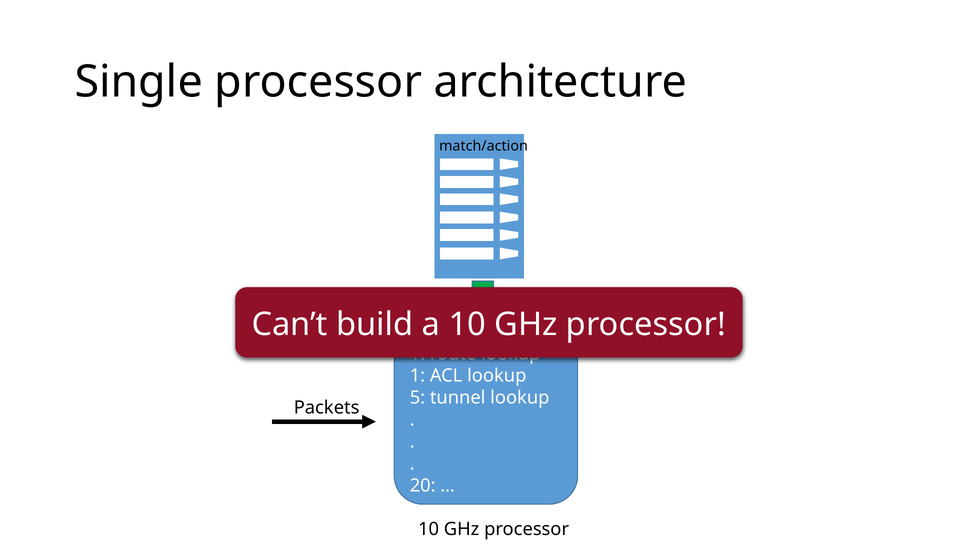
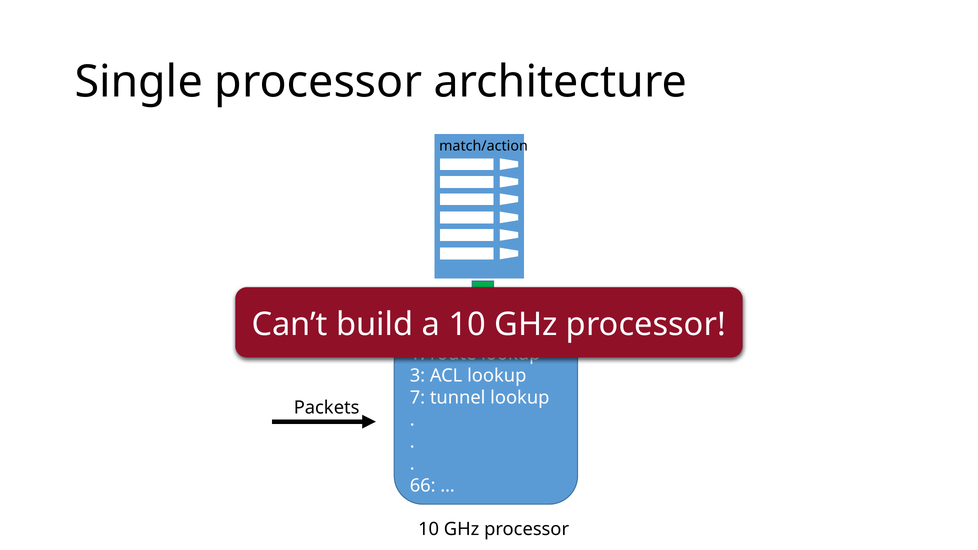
1 at (417, 376): 1 -> 3
5: 5 -> 7
20: 20 -> 66
